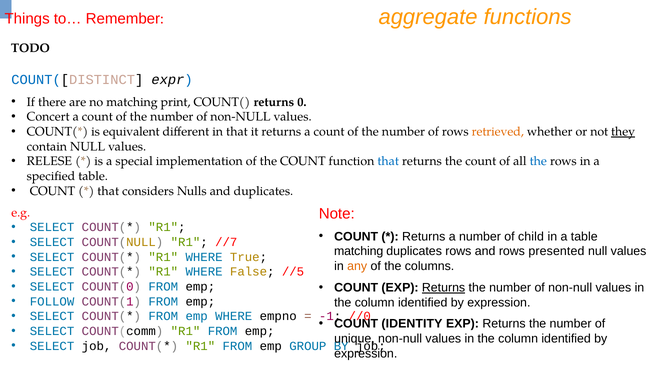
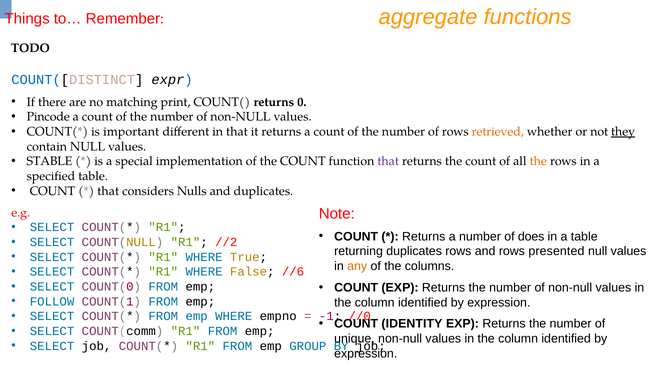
Concert: Concert -> Pincode
equivalent: equivalent -> important
RELESE: RELESE -> STABLE
that at (388, 161) colour: blue -> purple
the at (538, 161) colour: blue -> orange
child: child -> does
//7: //7 -> //2
matching at (359, 251): matching -> returning
//5: //5 -> //6
Returns at (444, 287) underline: present -> none
